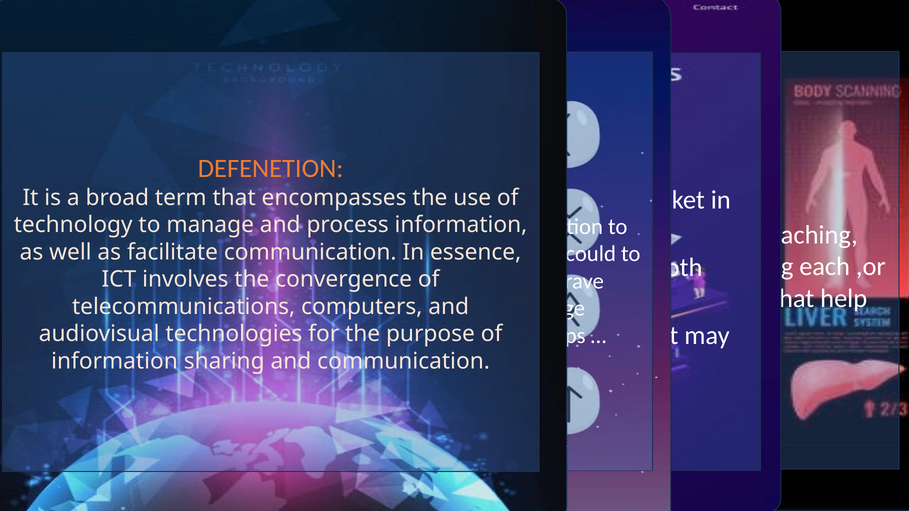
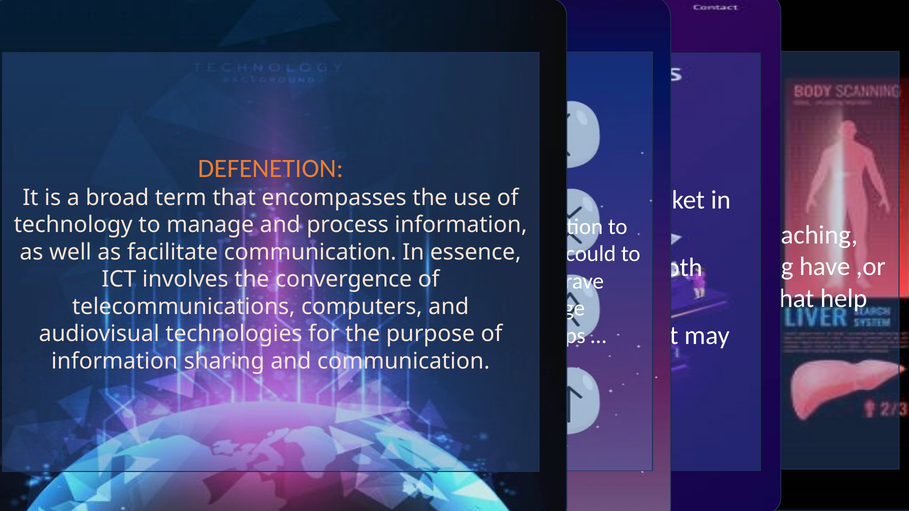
each at (825, 267): each -> have
